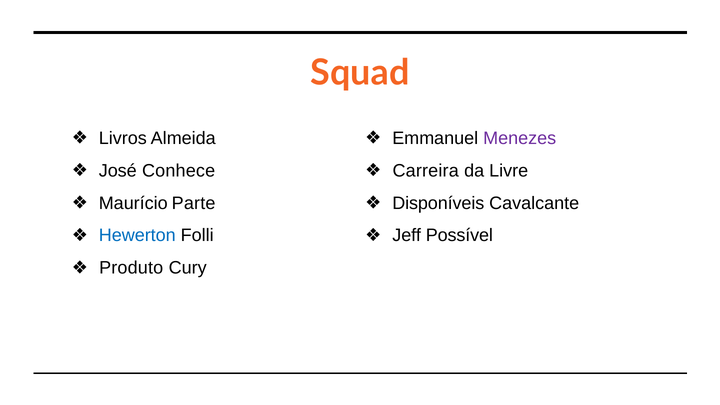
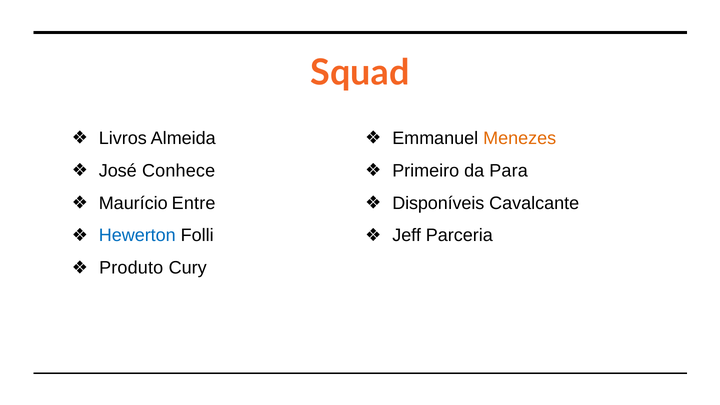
Menezes colour: purple -> orange
Carreira: Carreira -> Primeiro
Livre: Livre -> Para
Parte: Parte -> Entre
Possível: Possível -> Parceria
